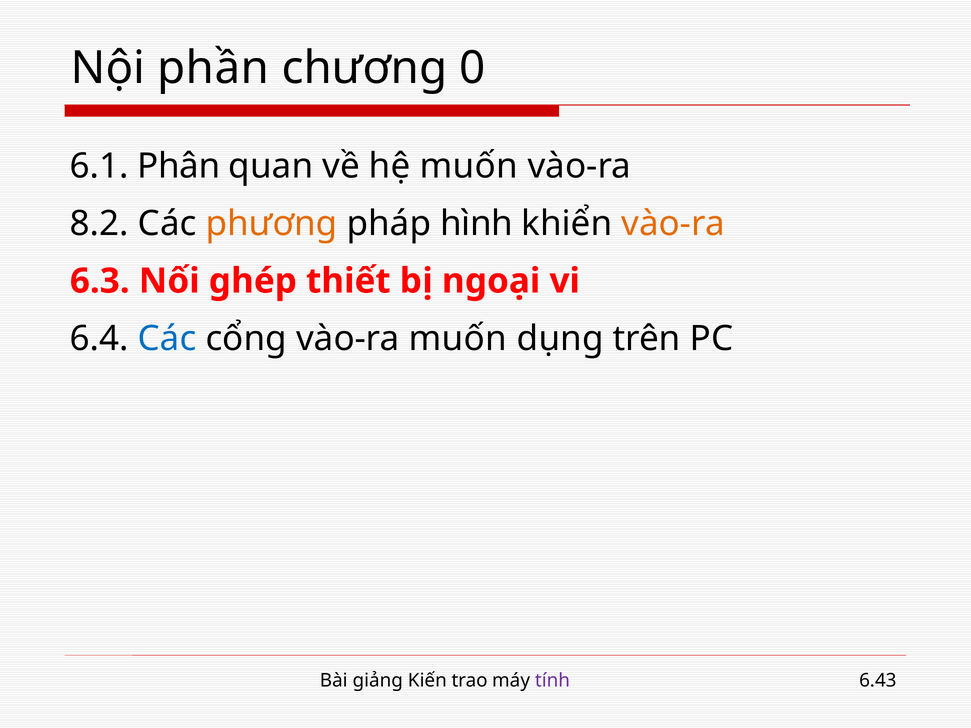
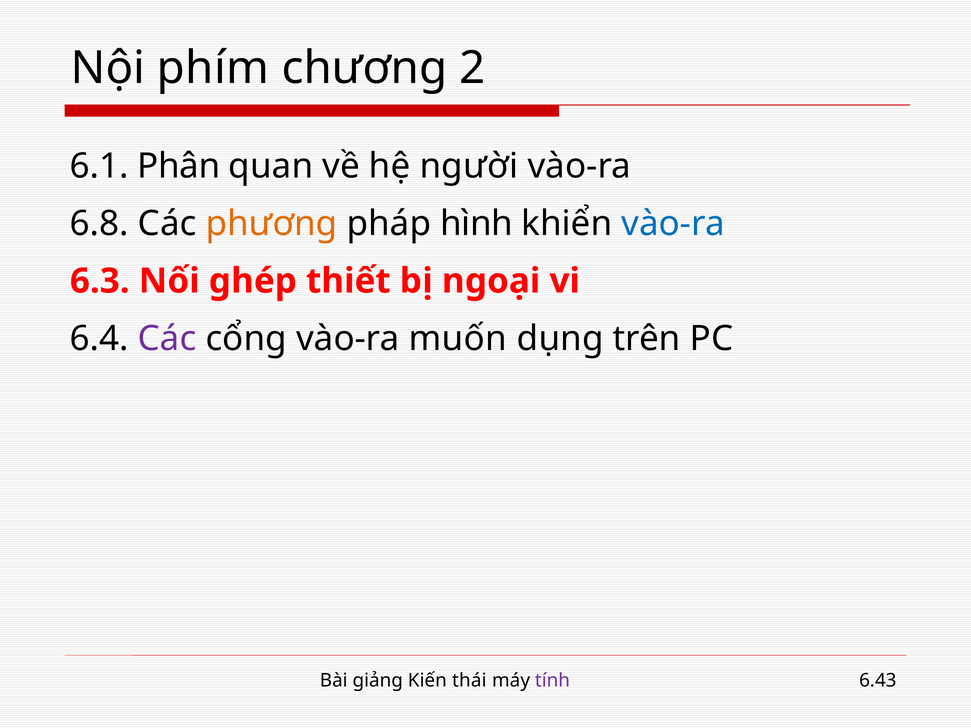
phần: phần -> phím
0: 0 -> 2
hệ muốn: muốn -> người
8.2: 8.2 -> 6.8
vào-ra at (673, 224) colour: orange -> blue
Các at (167, 339) colour: blue -> purple
trao: trao -> thái
